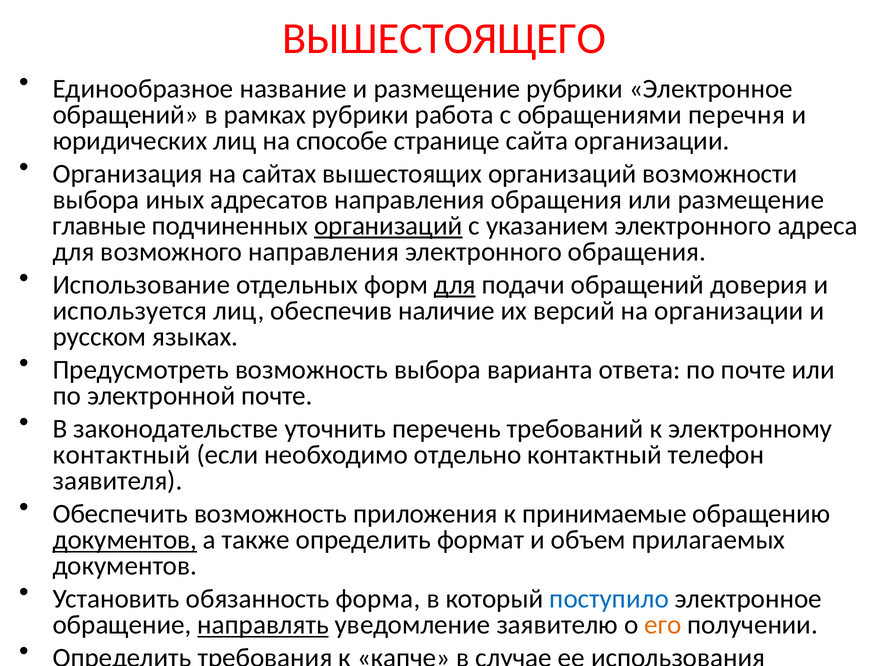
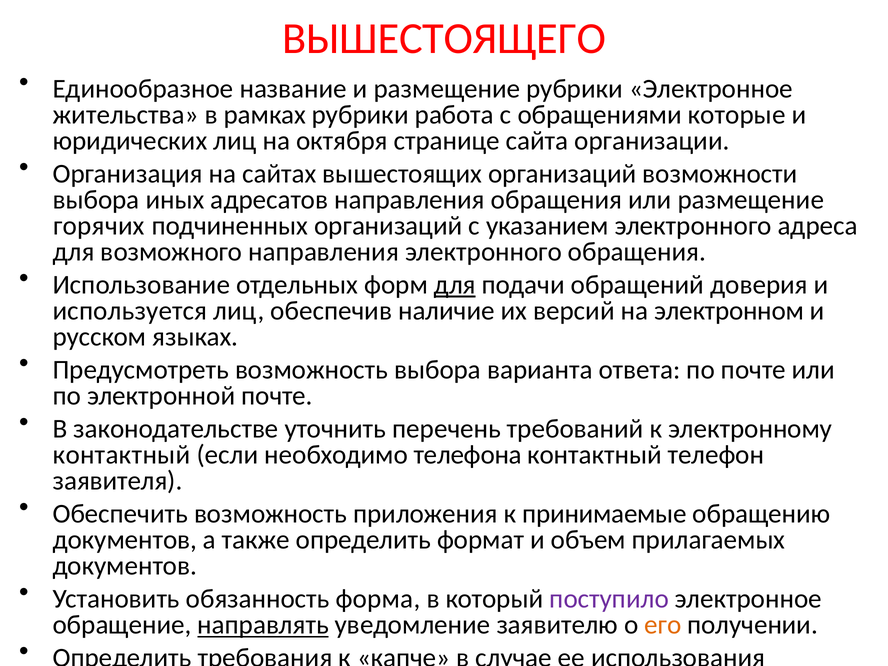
обращений at (126, 115): обращений -> жительства
перечня: перечня -> которые
способе: способе -> октября
главные: главные -> горячих
организаций at (388, 226) underline: present -> none
на организации: организации -> электронном
отдельно: отдельно -> телефона
документов at (125, 540) underline: present -> none
поступило colour: blue -> purple
